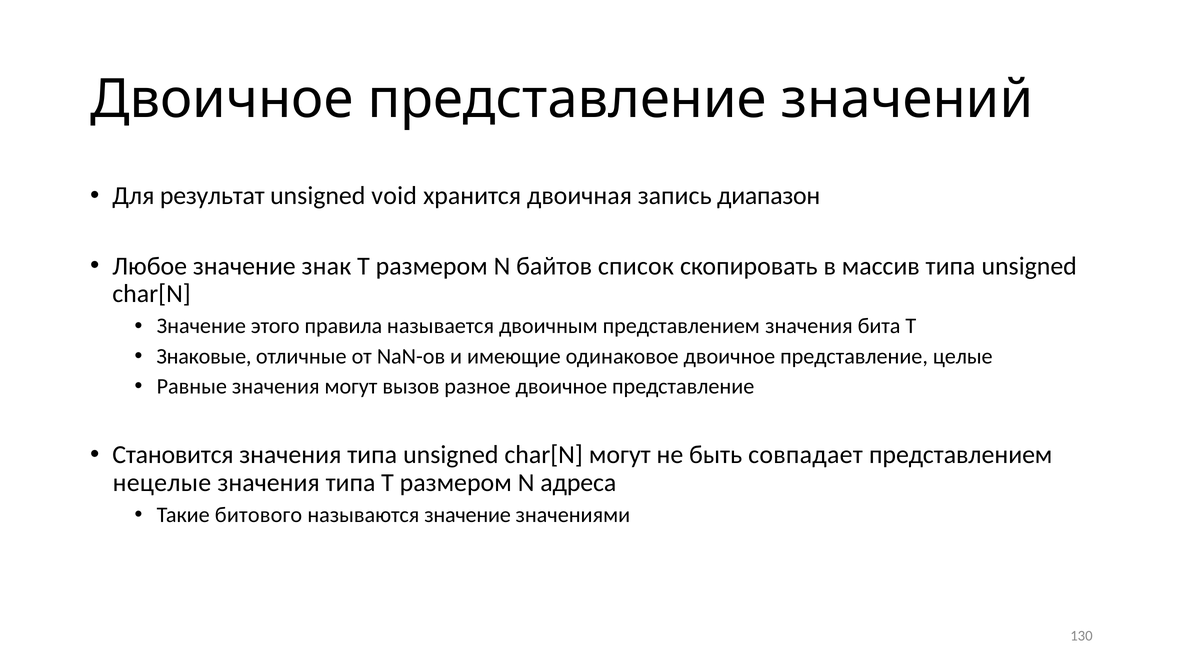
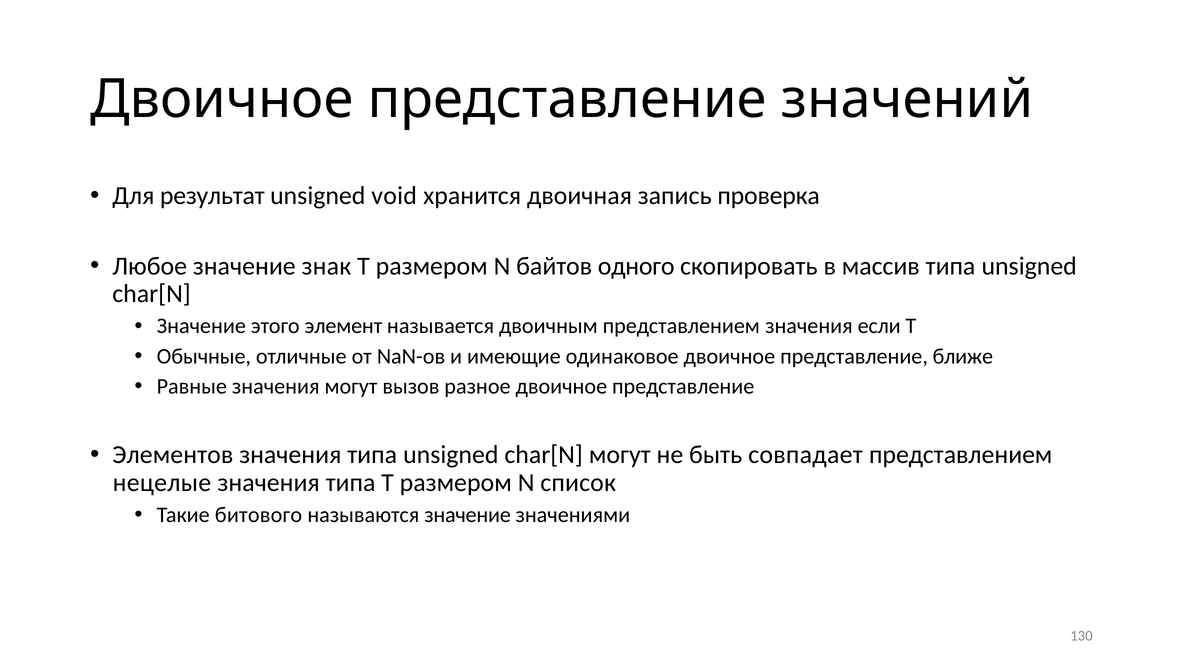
диапазон: диапазон -> проверка
список: список -> одного
правила: правила -> элемент
бита: бита -> если
Знаковые: Знаковые -> Обычные
целые: целые -> ближе
Становится: Становится -> Элементов
адреса: адреса -> список
